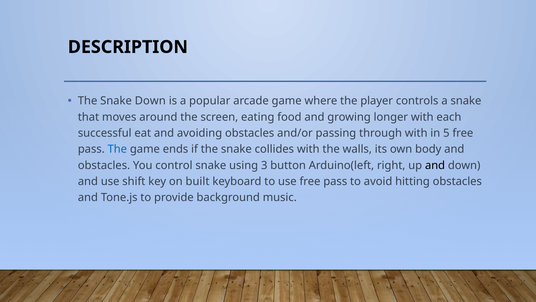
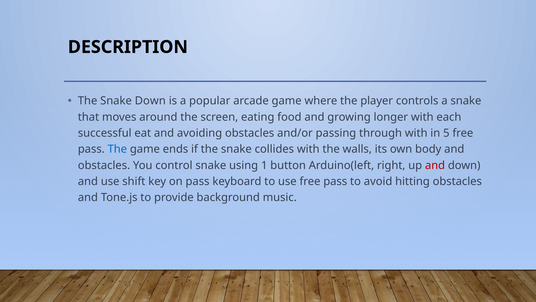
3: 3 -> 1
and at (435, 165) colour: black -> red
on built: built -> pass
